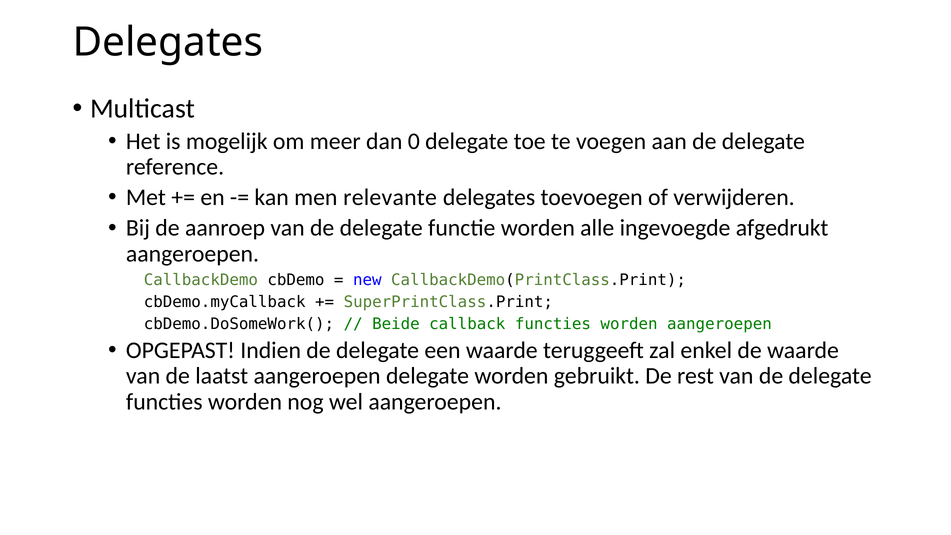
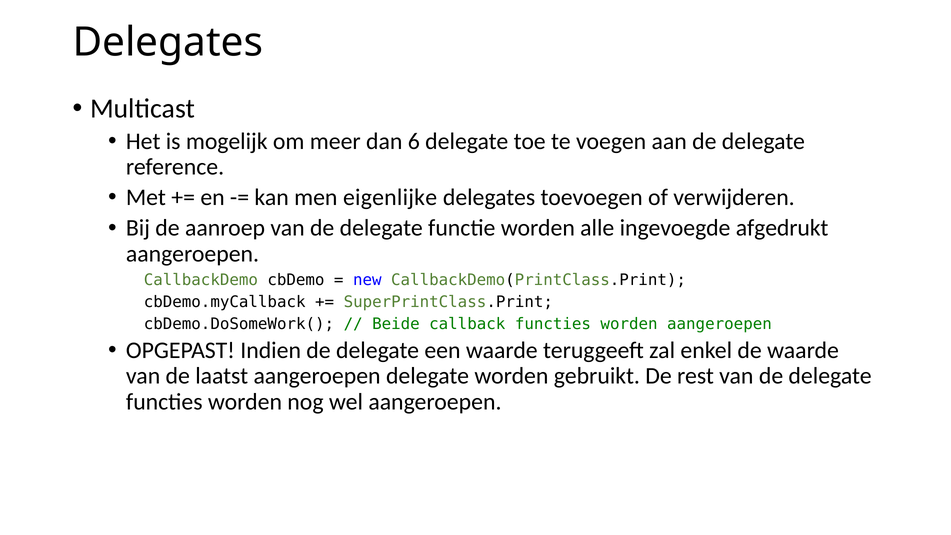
0: 0 -> 6
relevante: relevante -> eigenlijke
